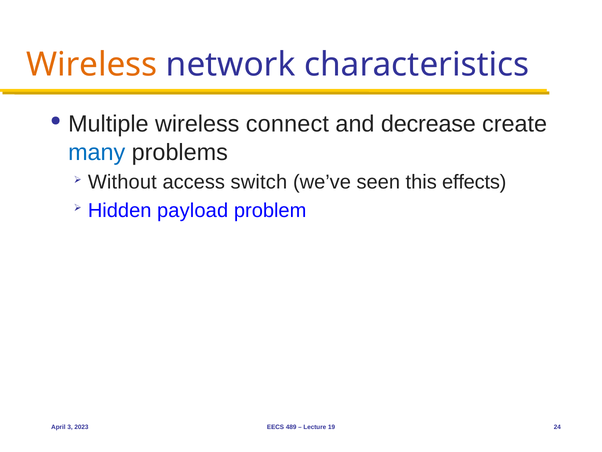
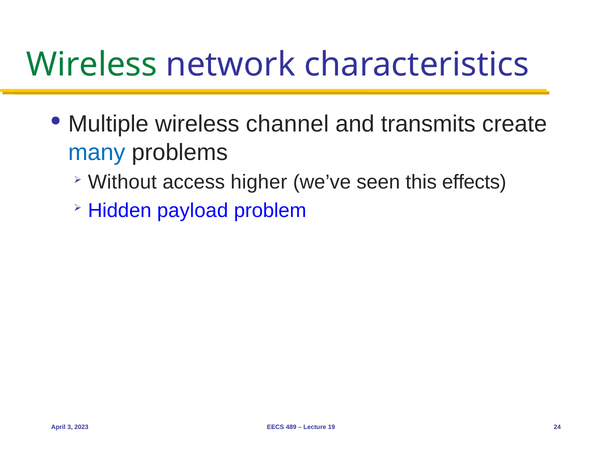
Wireless at (92, 64) colour: orange -> green
connect: connect -> channel
decrease: decrease -> transmits
switch: switch -> higher
